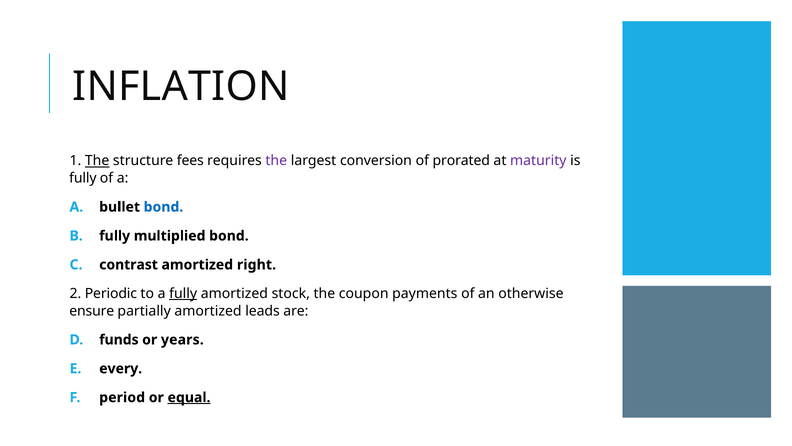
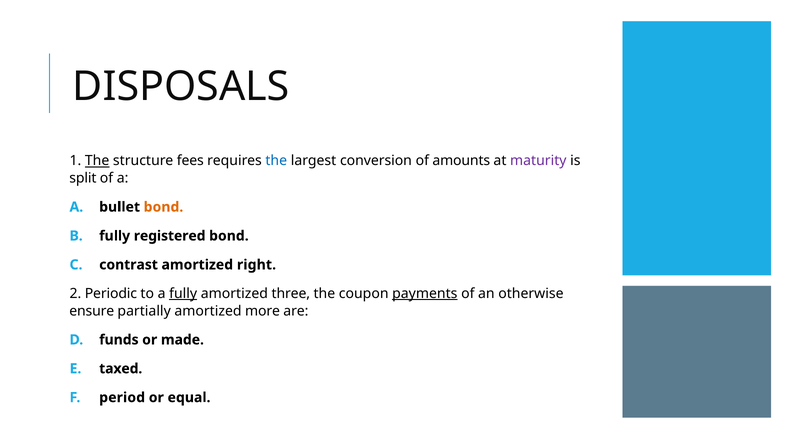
INFLATION: INFLATION -> DISPOSALS
the at (276, 161) colour: purple -> blue
prorated: prorated -> amounts
fully at (83, 178): fully -> split
bond at (163, 207) colour: blue -> orange
multiplied: multiplied -> registered
stock: stock -> three
payments underline: none -> present
leads: leads -> more
years: years -> made
every: every -> taxed
equal underline: present -> none
